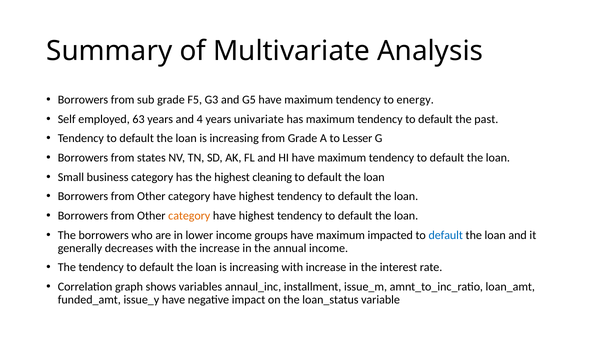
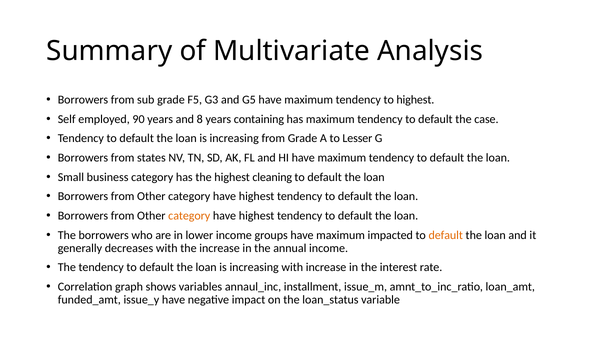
to energy: energy -> highest
63: 63 -> 90
4: 4 -> 8
univariate: univariate -> containing
past: past -> case
default at (446, 235) colour: blue -> orange
